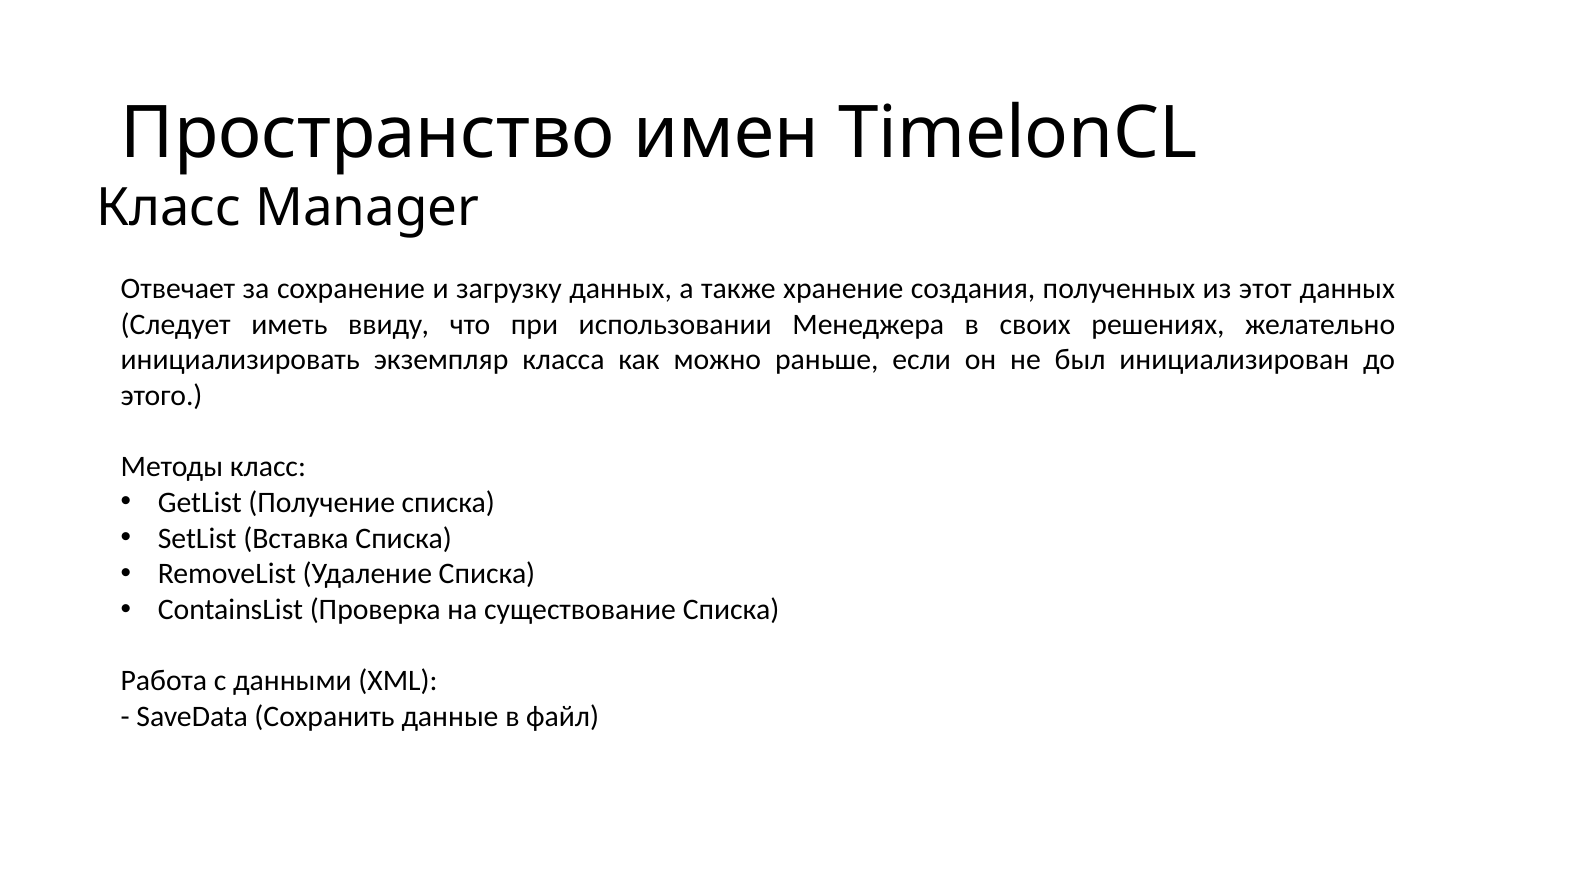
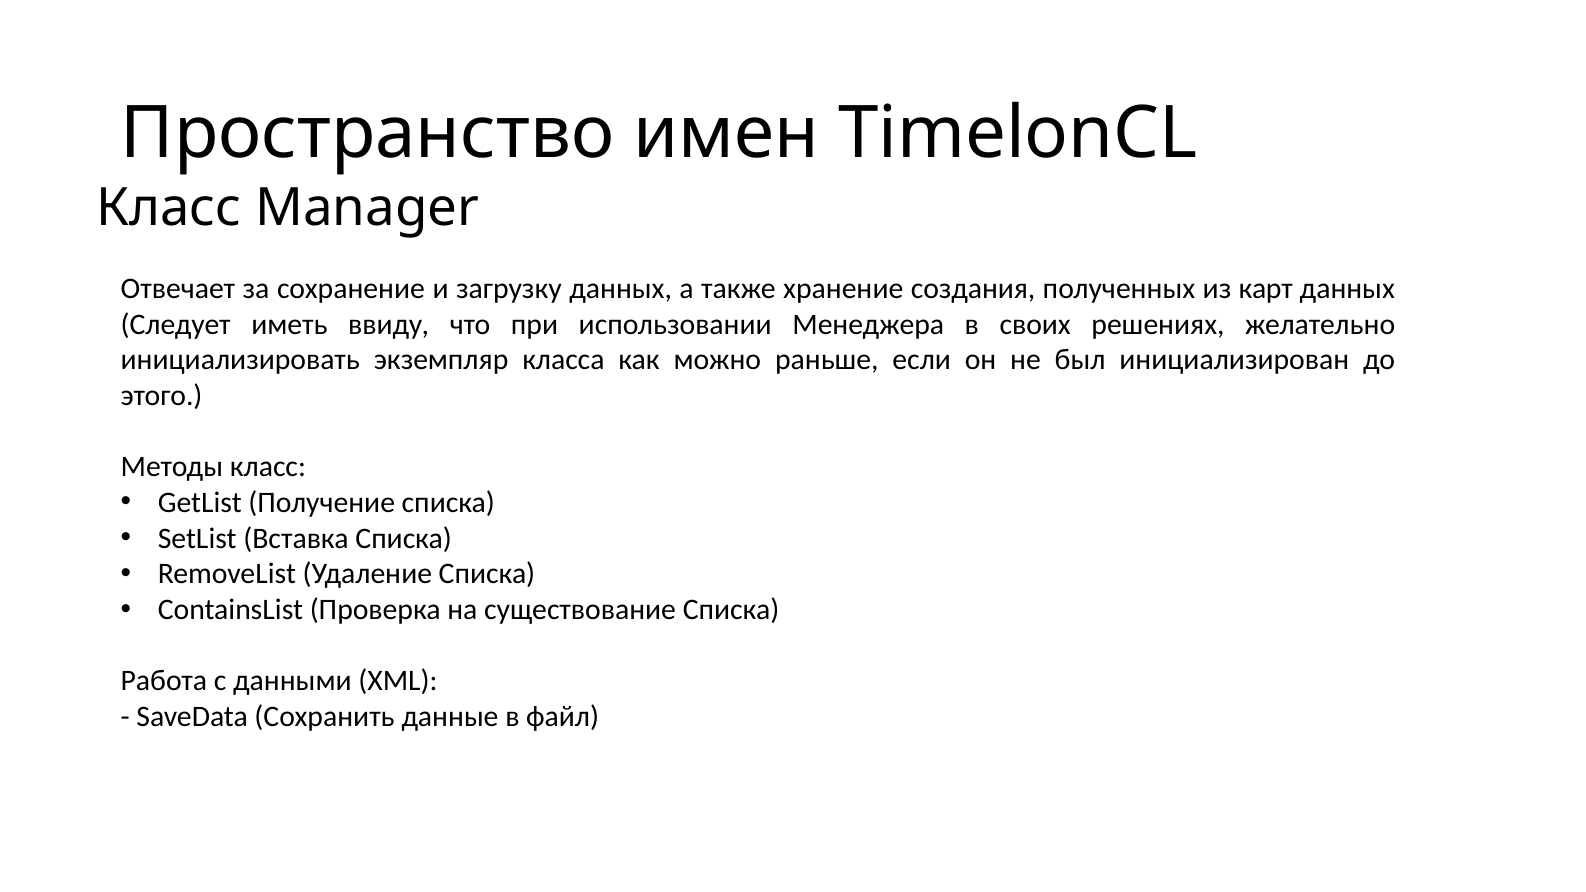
этот: этот -> карт
